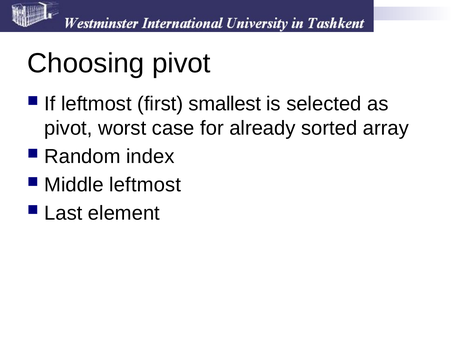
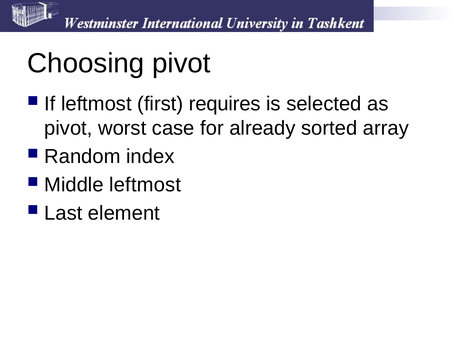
smallest: smallest -> requires
